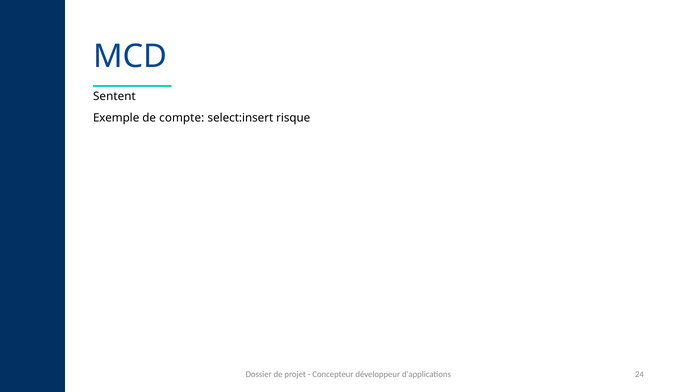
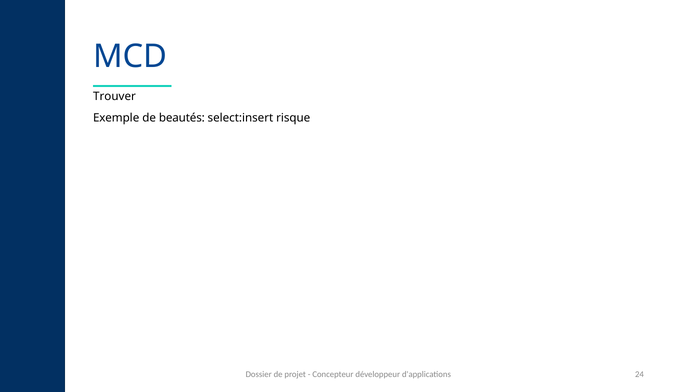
Sentent: Sentent -> Trouver
compte: compte -> beautés
